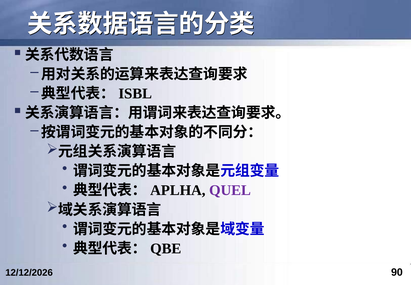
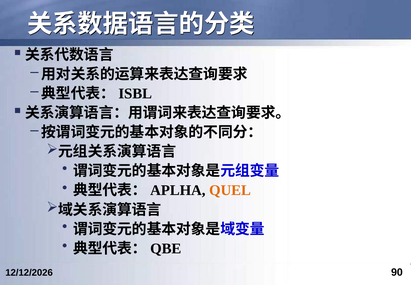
QUEL colour: purple -> orange
